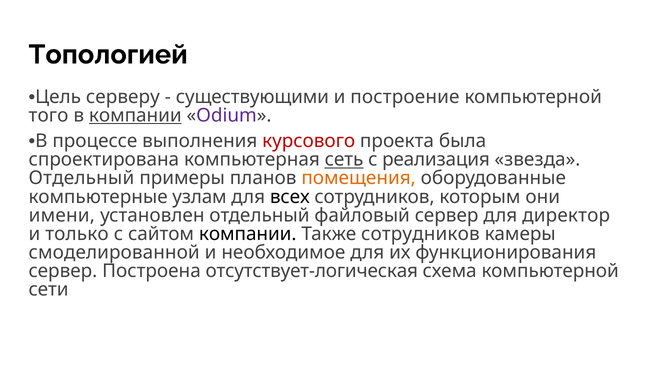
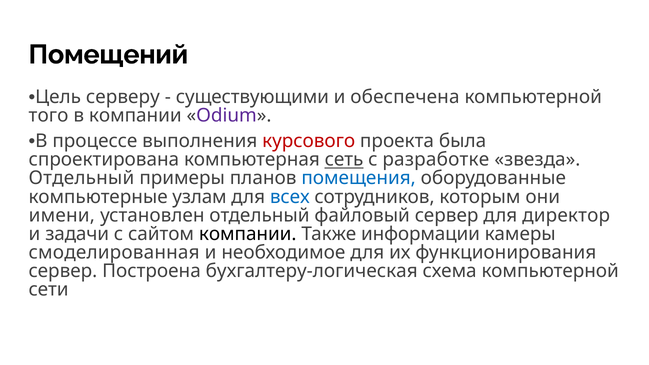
Топологией: Топологией -> Помещений
построение: построение -> обеспечена
компании at (135, 115) underline: present -> none
реализация: реализация -> разработке
помещения colour: orange -> blue
всех colour: black -> blue
только: только -> задачи
Также сотрудников: сотрудников -> информации
смоделированной: смоделированной -> смоделированная
отсутствует-логическая: отсутствует-логическая -> бухгалтеру-логическая
